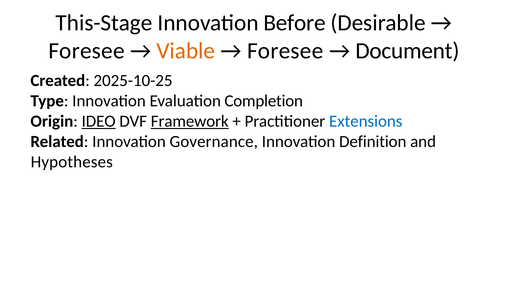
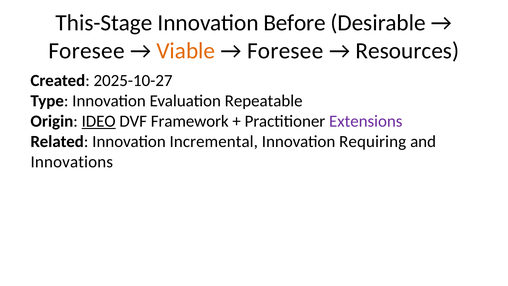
Document: Document -> Resources
2025-10-25: 2025-10-25 -> 2025-10-27
Completion: Completion -> Repeatable
Framework underline: present -> none
Extensions colour: blue -> purple
Governance: Governance -> Incremental
Definition: Definition -> Requiring
Hypotheses: Hypotheses -> Innovations
